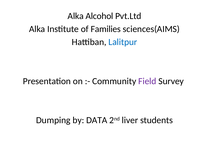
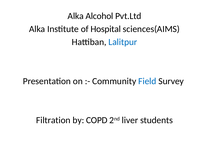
Families: Families -> Hospital
Field colour: purple -> blue
Dumping: Dumping -> Filtration
DATA: DATA -> COPD
